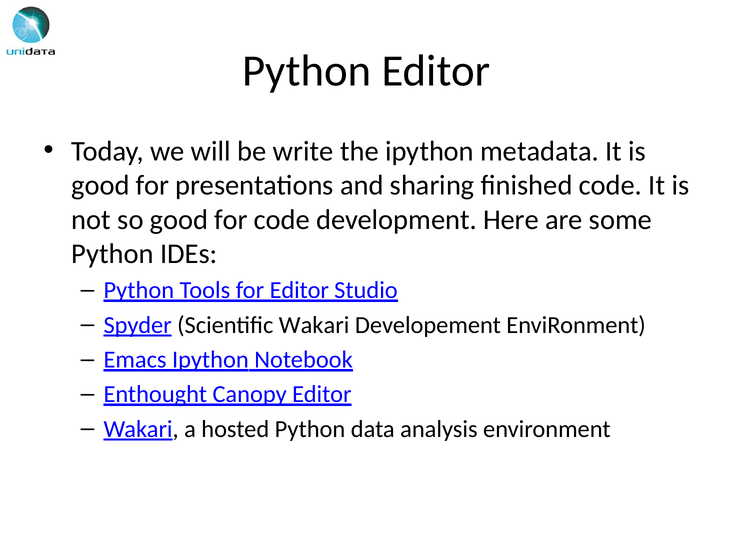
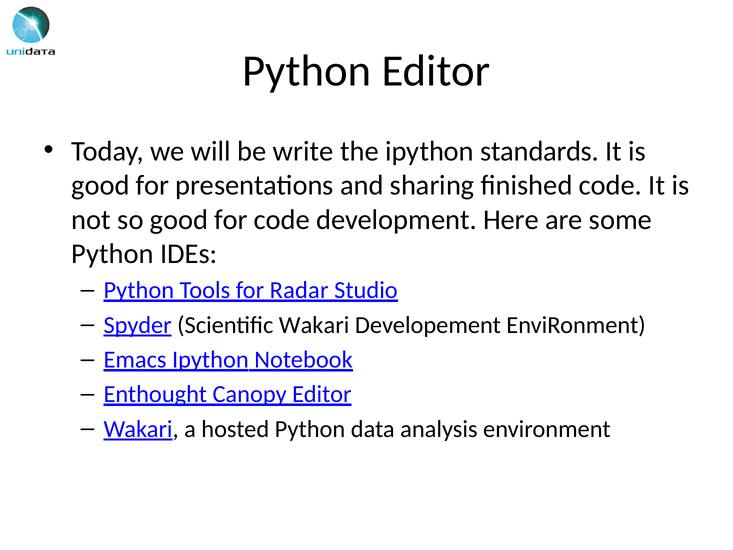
metadata: metadata -> standards
for Editor: Editor -> Radar
